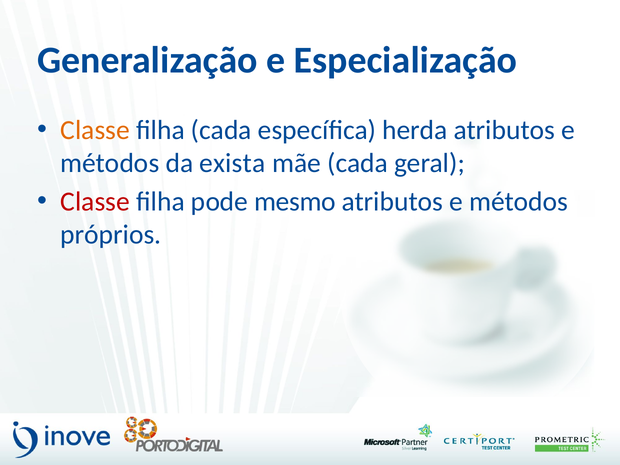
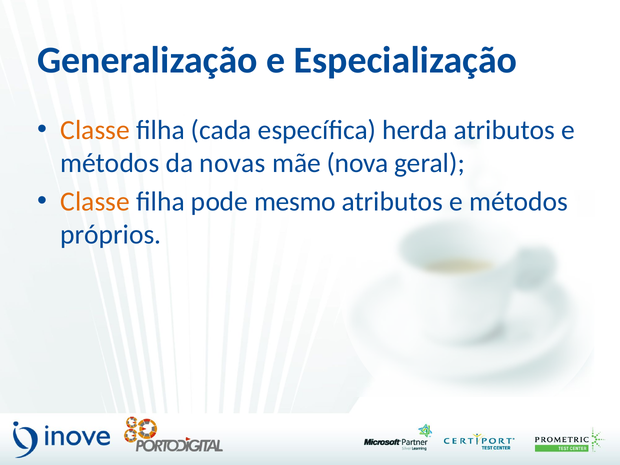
exista: exista -> novas
mãe cada: cada -> nova
Classe at (95, 202) colour: red -> orange
